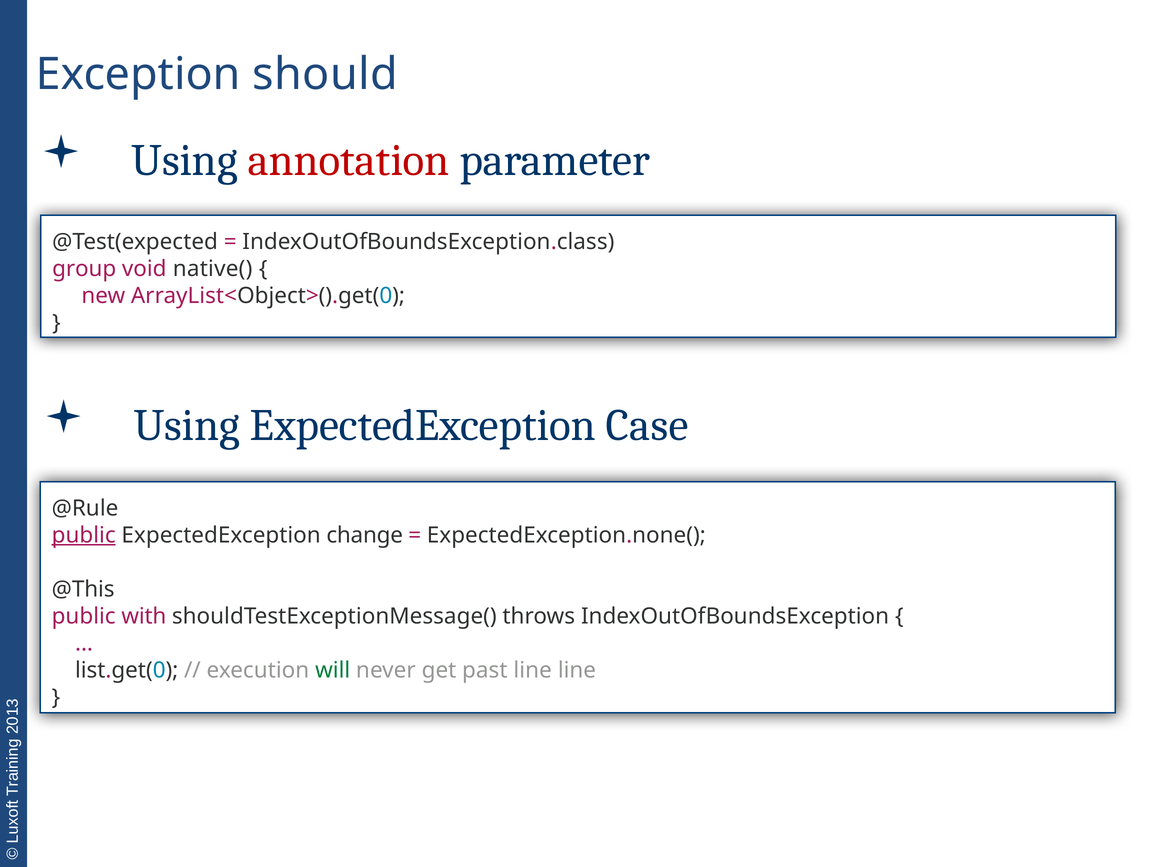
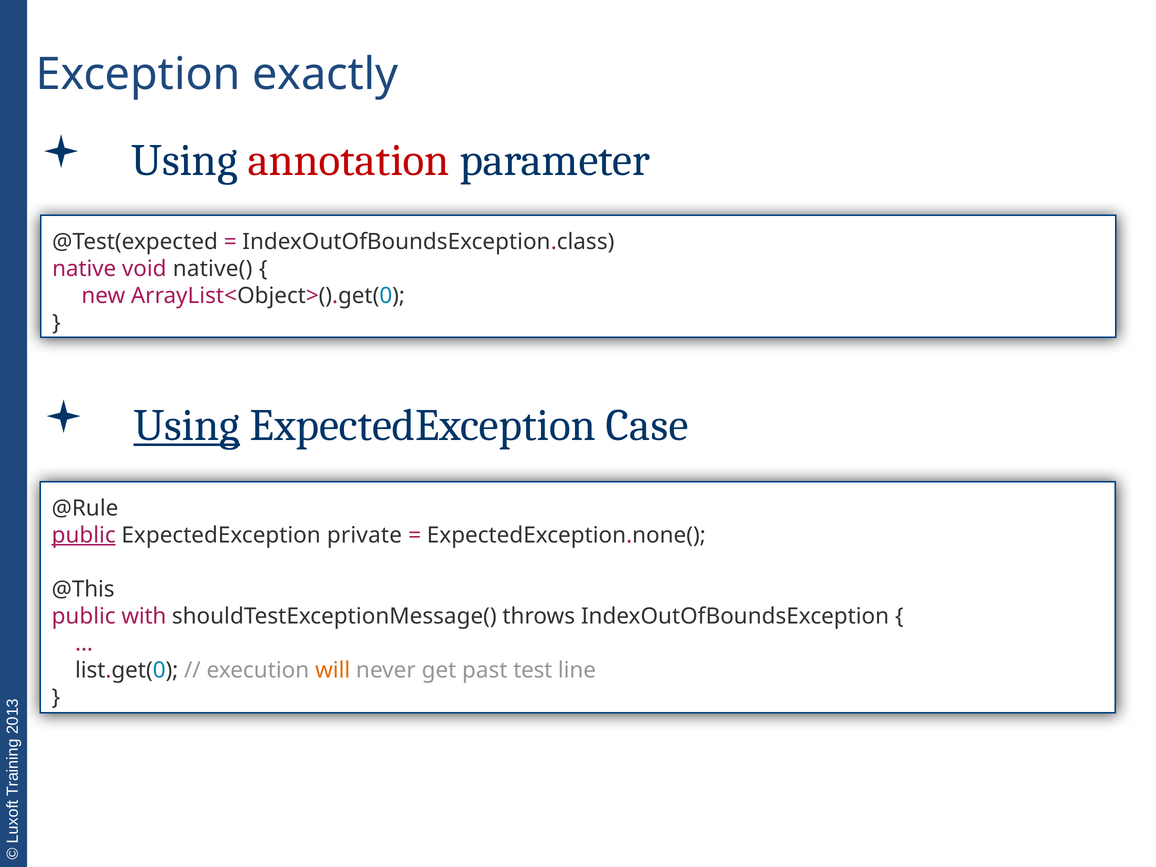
should: should -> exactly
group: group -> native
Using at (187, 425) underline: none -> present
change: change -> private
will colour: green -> orange
past line: line -> test
